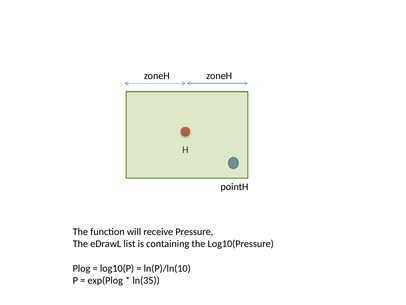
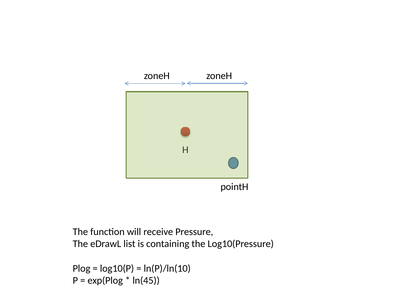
ln(35: ln(35 -> ln(45
